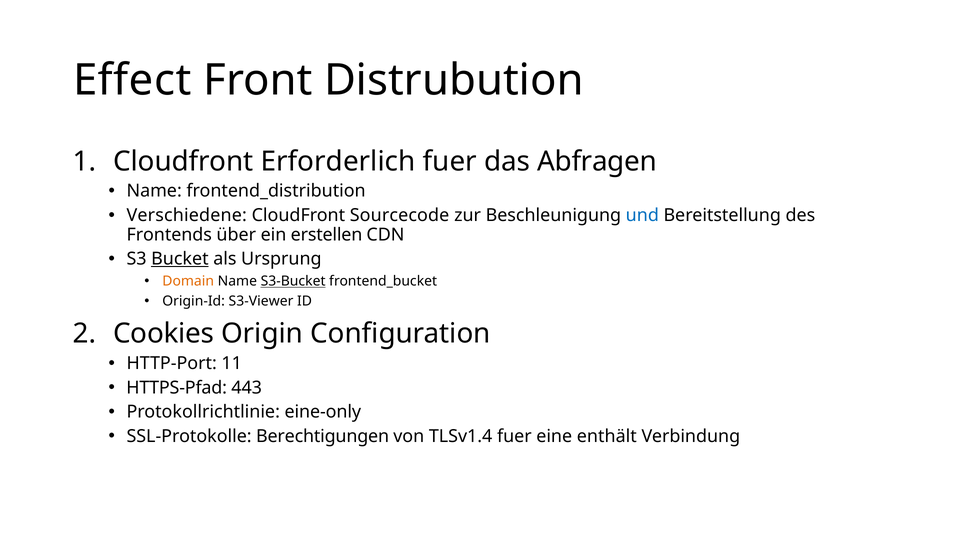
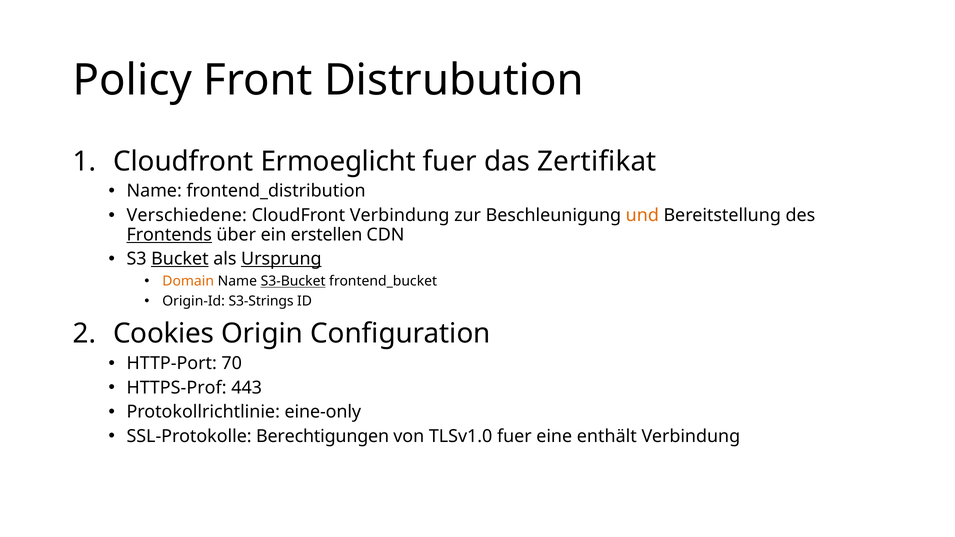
Effect: Effect -> Policy
Erforderlich: Erforderlich -> Ermoeglicht
Abfragen: Abfragen -> Zertifikat
CloudFront Sourcecode: Sourcecode -> Verbindung
und colour: blue -> orange
Frontends underline: none -> present
Ursprung underline: none -> present
S3-Viewer: S3-Viewer -> S3-Strings
11: 11 -> 70
HTTPS-Pfad: HTTPS-Pfad -> HTTPS-Prof
TLSv1.4: TLSv1.4 -> TLSv1.0
